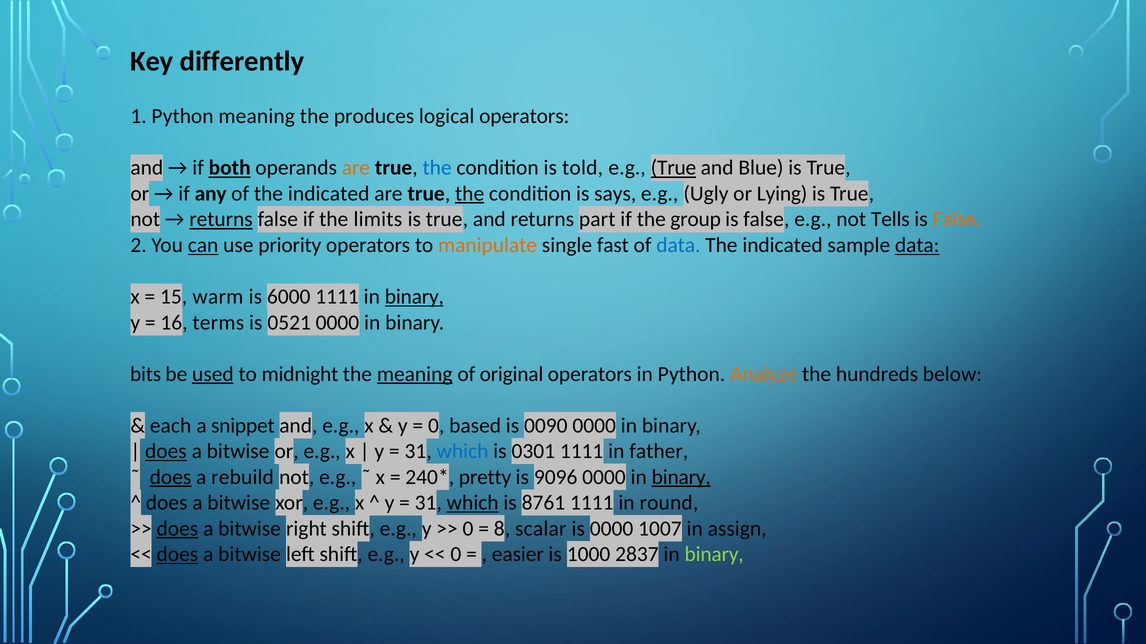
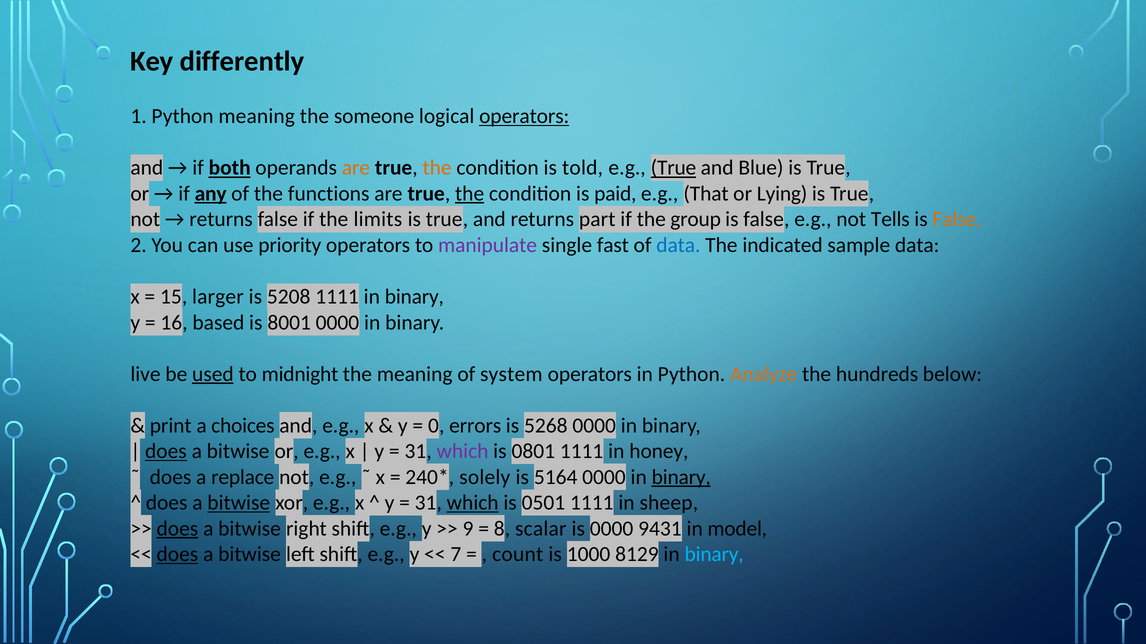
produces: produces -> someone
operators at (524, 116) underline: none -> present
the at (437, 168) colour: blue -> orange
any underline: none -> present
of the indicated: indicated -> functions
says: says -> paid
Ugly: Ugly -> That
returns at (221, 220) underline: present -> none
can underline: present -> none
manipulate colour: orange -> purple
data at (917, 245) underline: present -> none
warm: warm -> larger
6000: 6000 -> 5208
binary at (414, 297) underline: present -> none
terms: terms -> based
0521: 0521 -> 8001
bits: bits -> live
meaning at (415, 374) underline: present -> none
original: original -> system
each: each -> print
snippet: snippet -> choices
based: based -> errors
0090: 0090 -> 5268
which at (463, 452) colour: blue -> purple
0301: 0301 -> 0801
father: father -> honey
does at (170, 477) underline: present -> none
rebuild: rebuild -> replace
pretty: pretty -> solely
9096: 9096 -> 5164
bitwise at (239, 503) underline: none -> present
8761: 8761 -> 0501
round: round -> sheep
0 at (468, 529): 0 -> 9
1007: 1007 -> 9431
assign: assign -> model
0 at (456, 555): 0 -> 7
easier: easier -> count
2837: 2837 -> 8129
binary at (714, 555) colour: light green -> light blue
